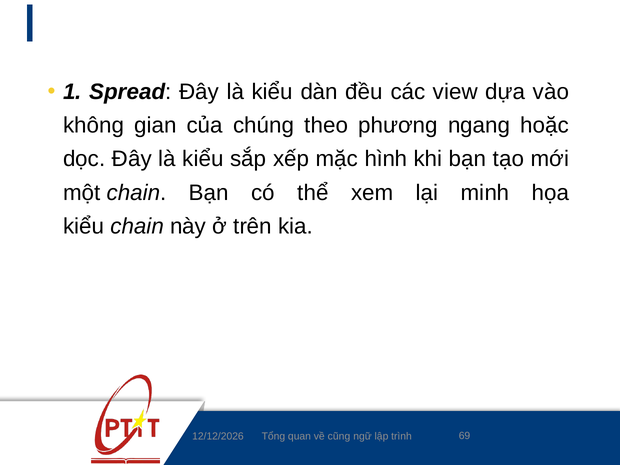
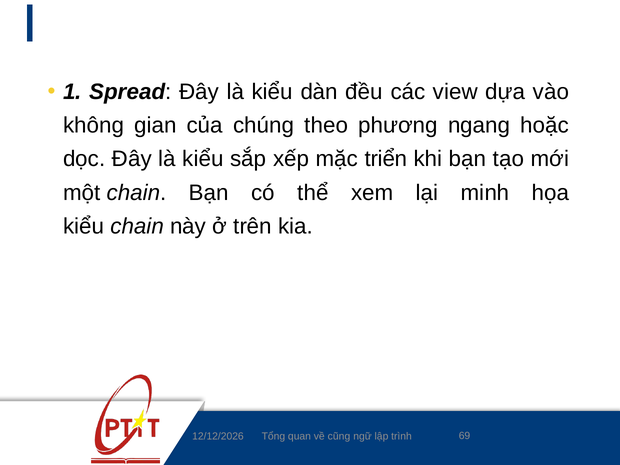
hình: hình -> triển
